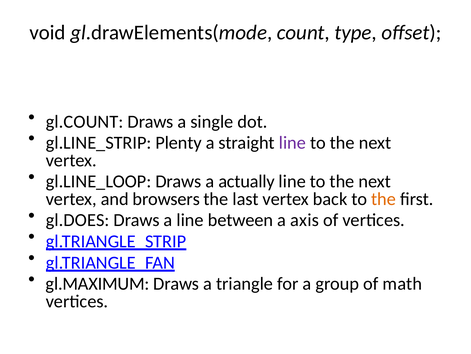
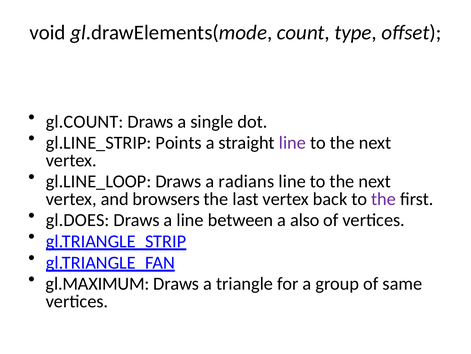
Plenty: Plenty -> Points
actually: actually -> radians
the at (384, 199) colour: orange -> purple
axis: axis -> also
math: math -> same
